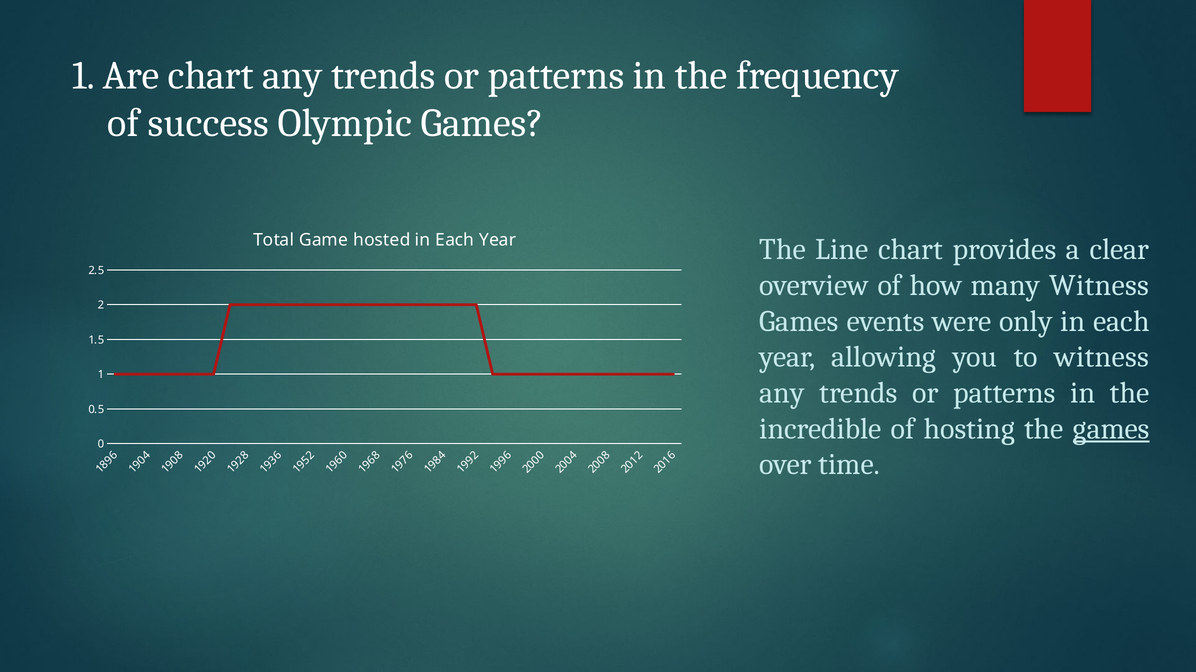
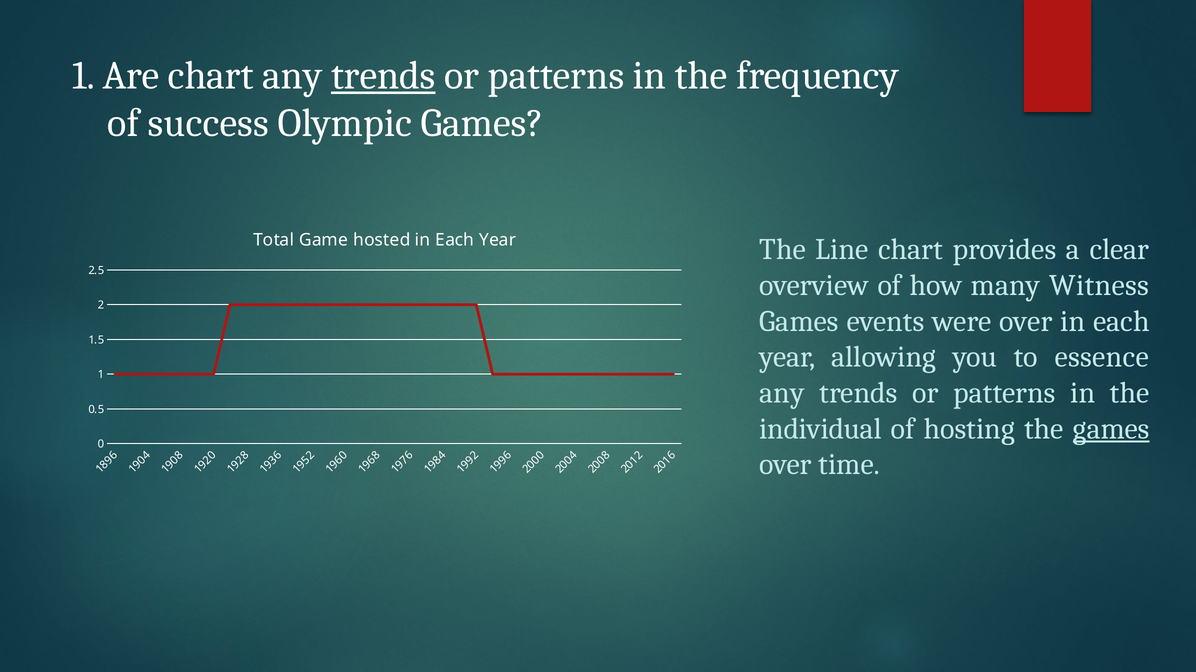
trends at (383, 76) underline: none -> present
were only: only -> over
to witness: witness -> essence
incredible: incredible -> individual
